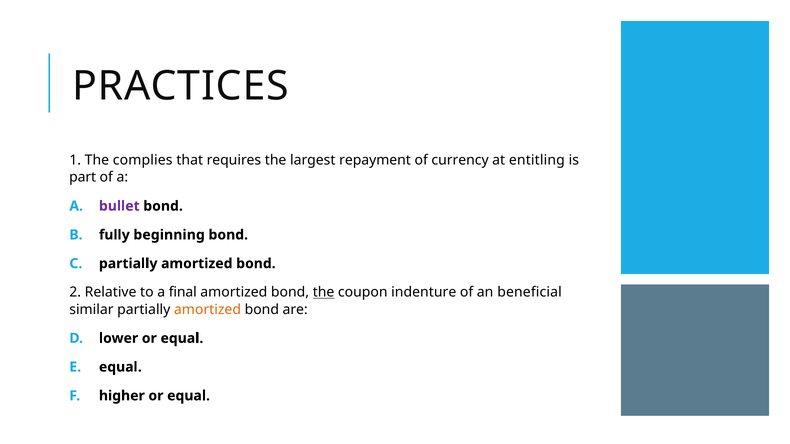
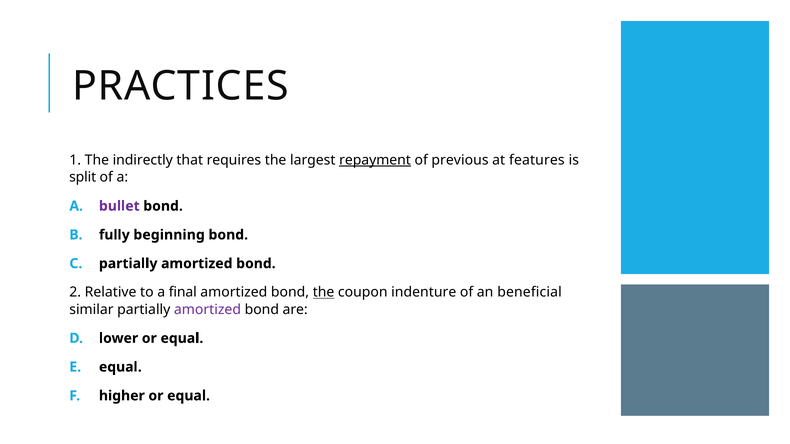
complies: complies -> indirectly
repayment underline: none -> present
currency: currency -> previous
entitling: entitling -> features
part: part -> split
amortized at (207, 310) colour: orange -> purple
